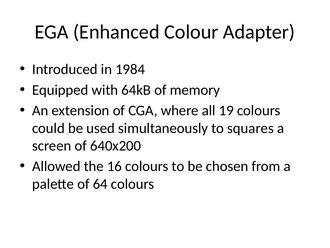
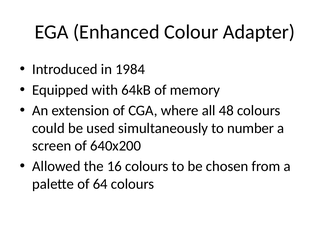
19: 19 -> 48
squares: squares -> number
